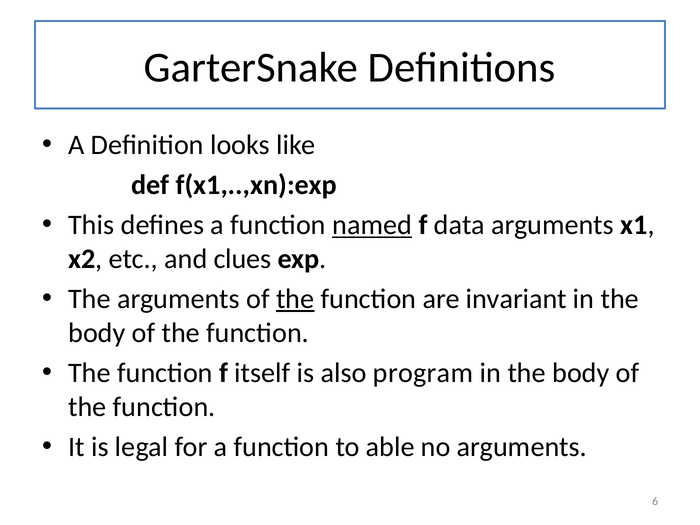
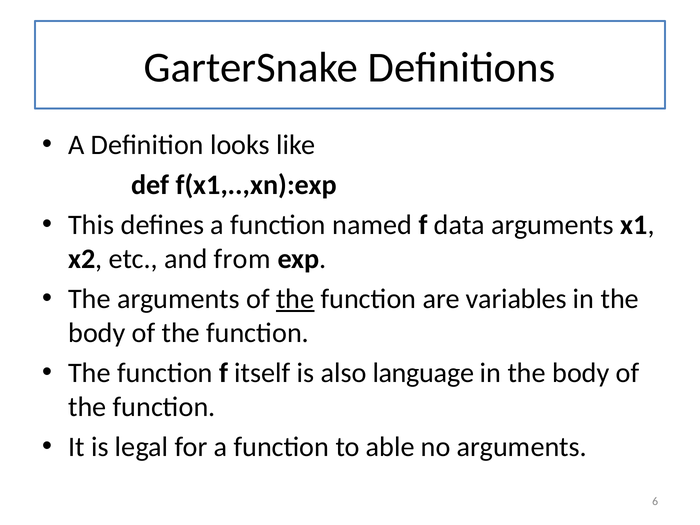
named underline: present -> none
clues: clues -> from
invariant: invariant -> variables
program: program -> language
